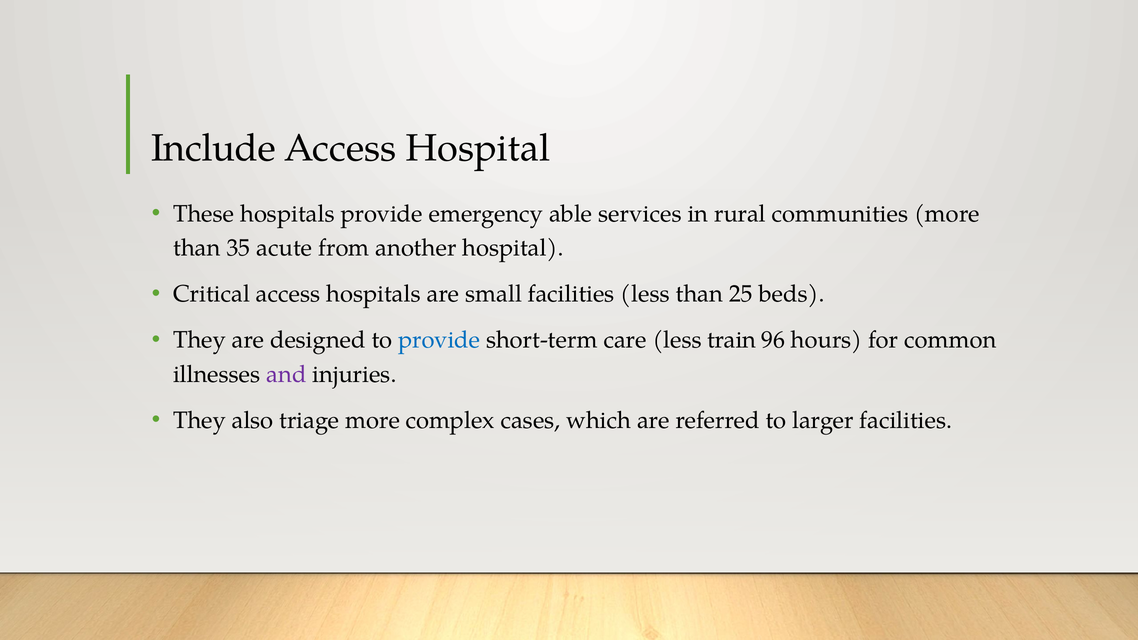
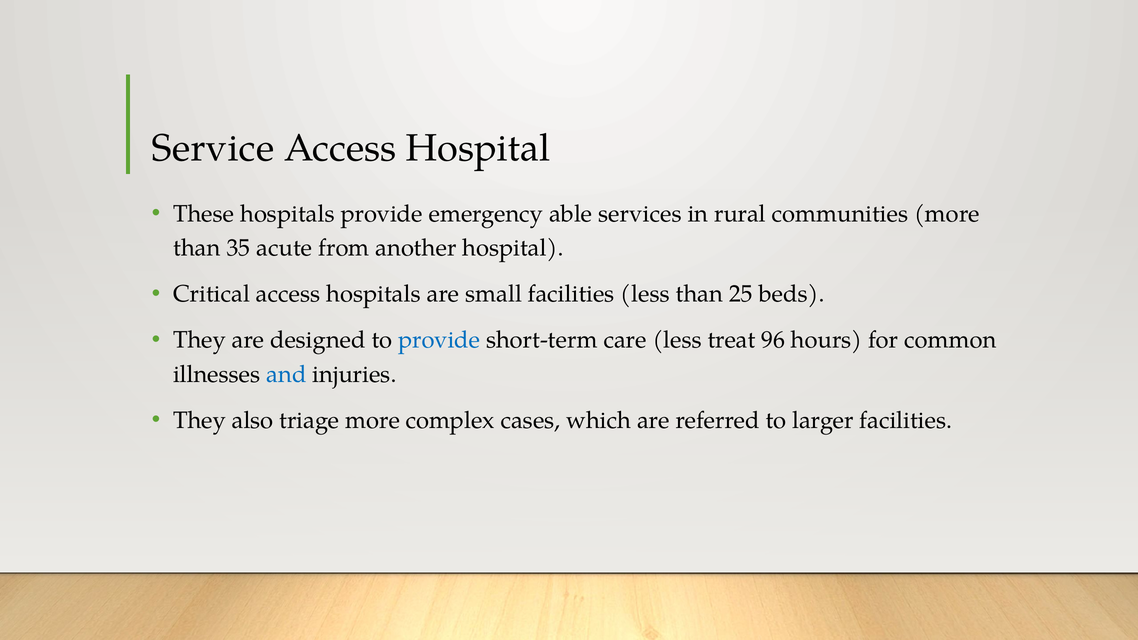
Include: Include -> Service
train: train -> treat
and colour: purple -> blue
